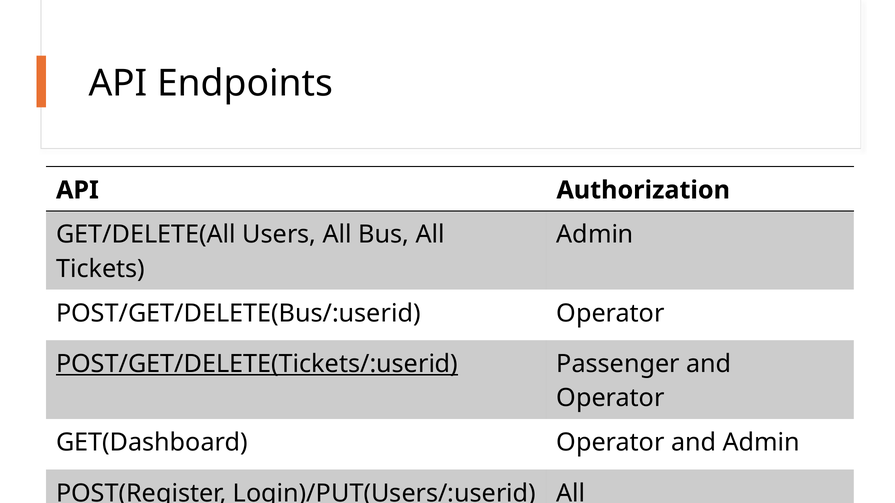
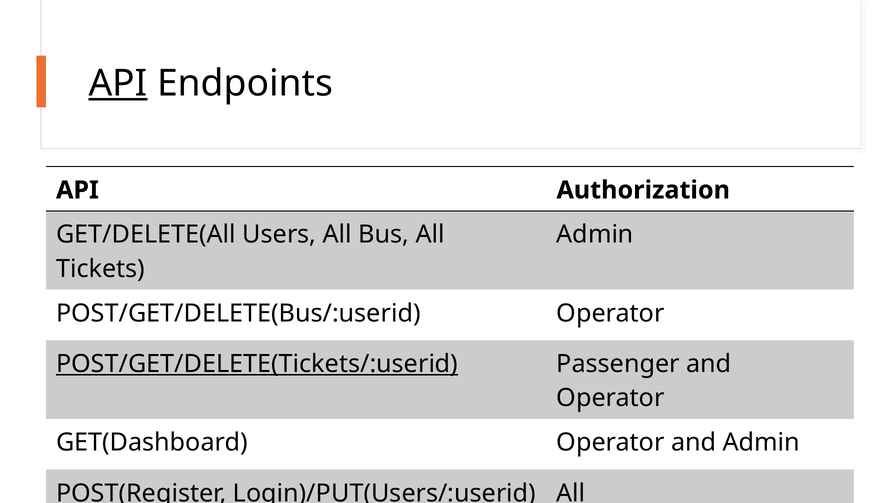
API at (118, 83) underline: none -> present
